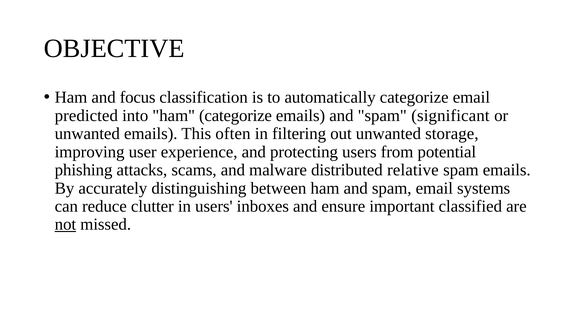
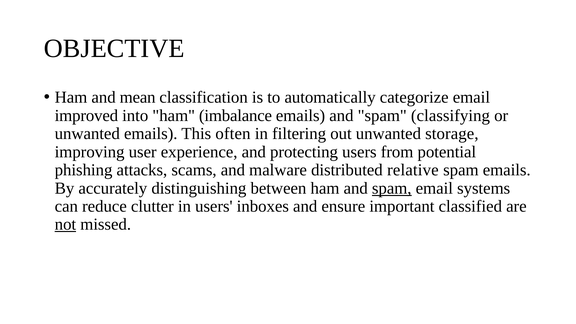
focus: focus -> mean
predicted: predicted -> improved
ham categorize: categorize -> imbalance
significant: significant -> classifying
spam at (392, 188) underline: none -> present
